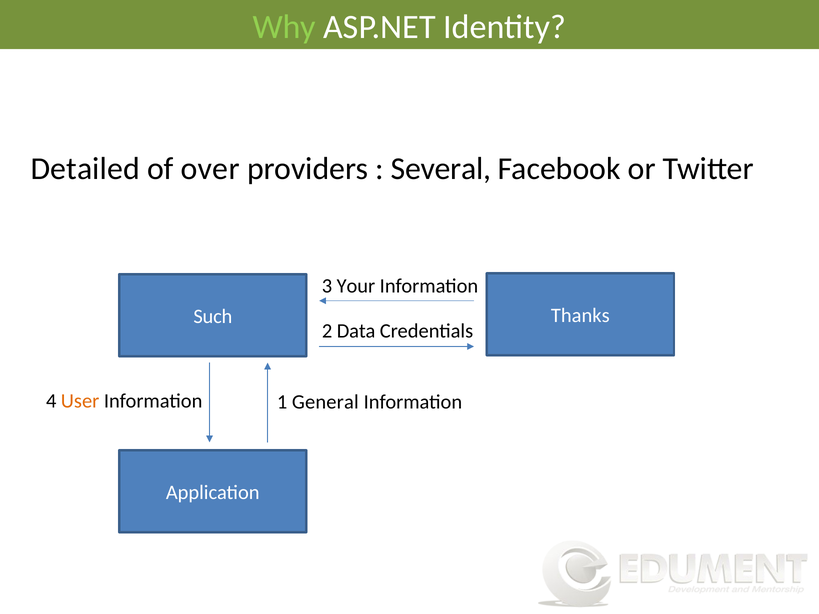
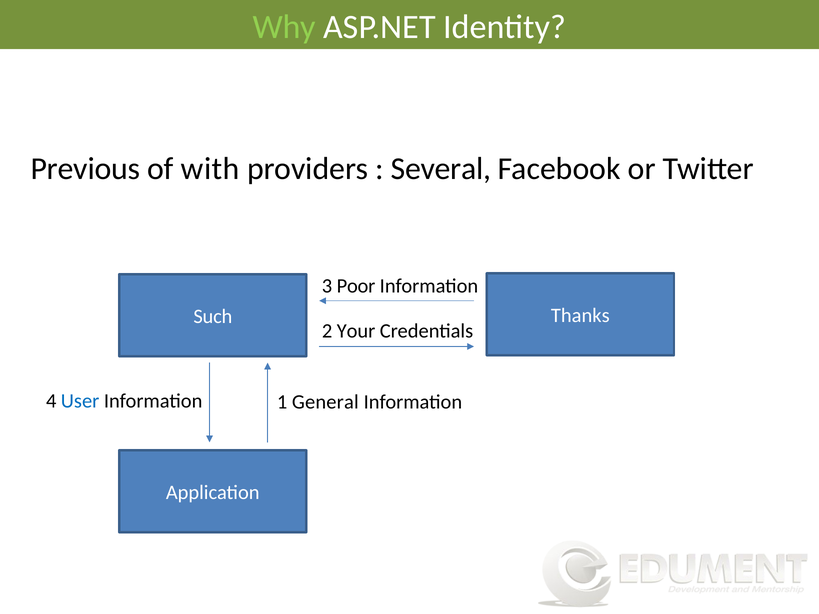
Detailed: Detailed -> Previous
over: over -> with
Your: Your -> Poor
Data: Data -> Your
User colour: orange -> blue
